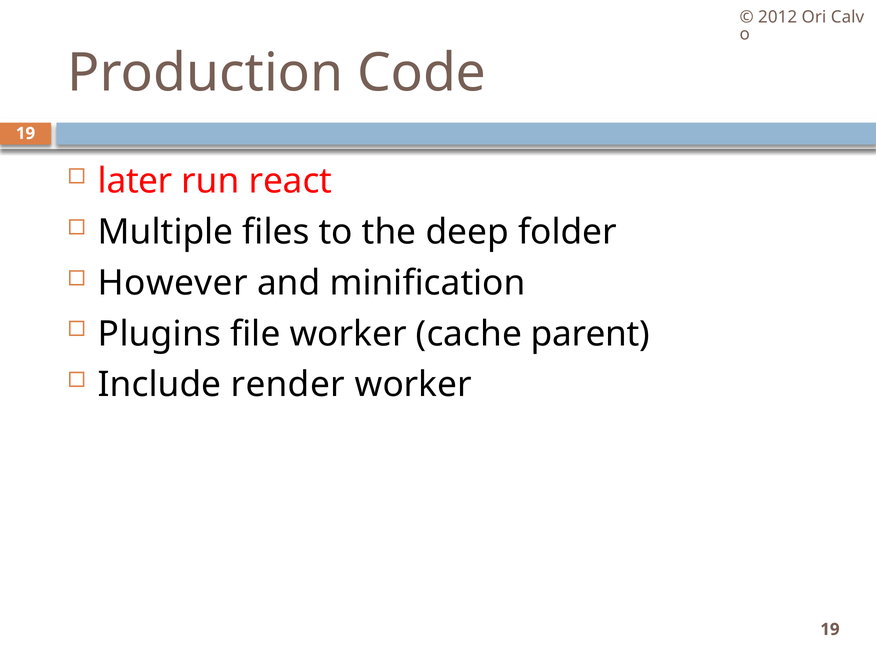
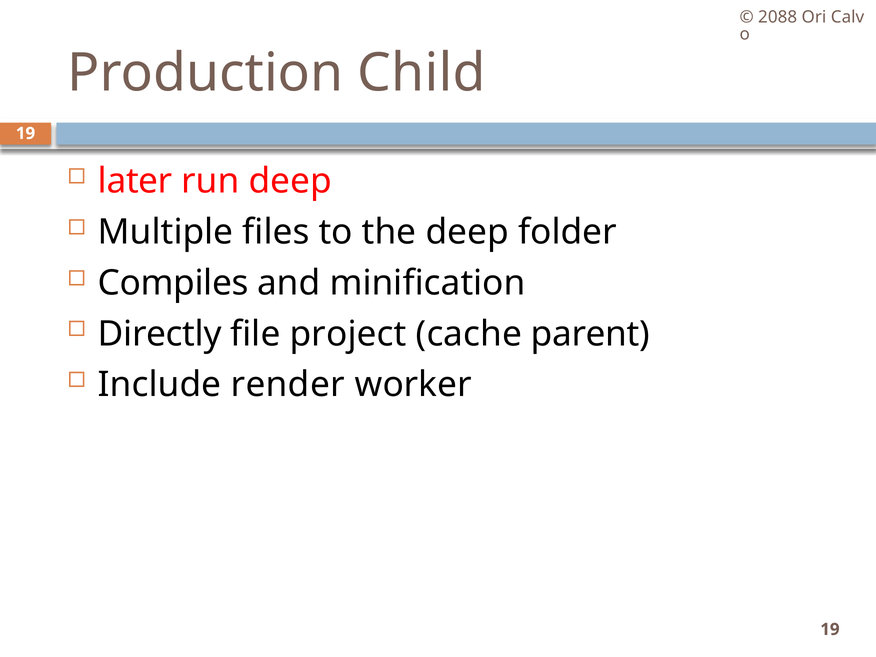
2012: 2012 -> 2088
Code: Code -> Child
run react: react -> deep
However: However -> Compiles
Plugins: Plugins -> Directly
file worker: worker -> project
